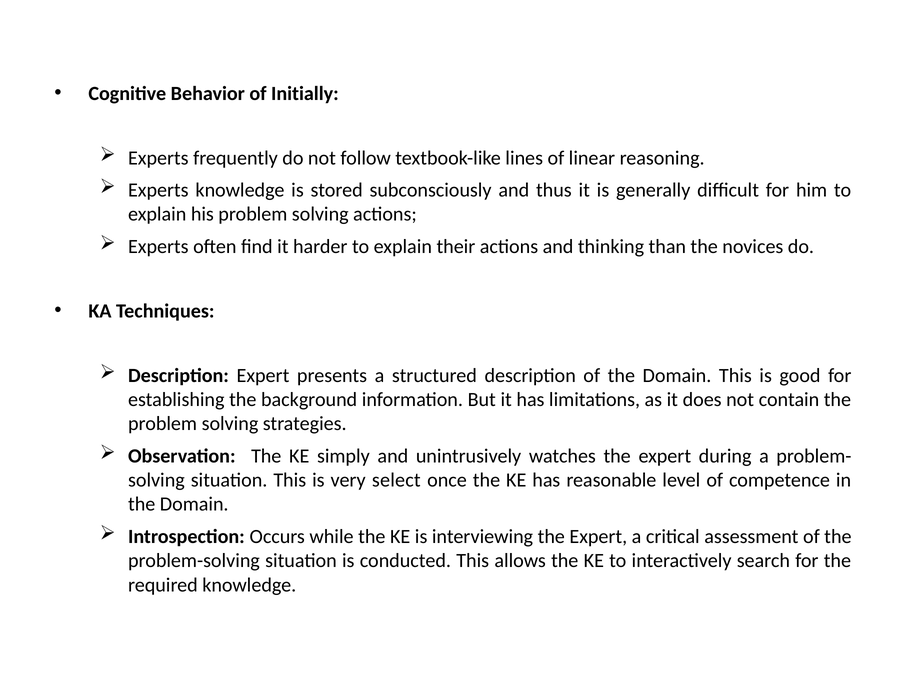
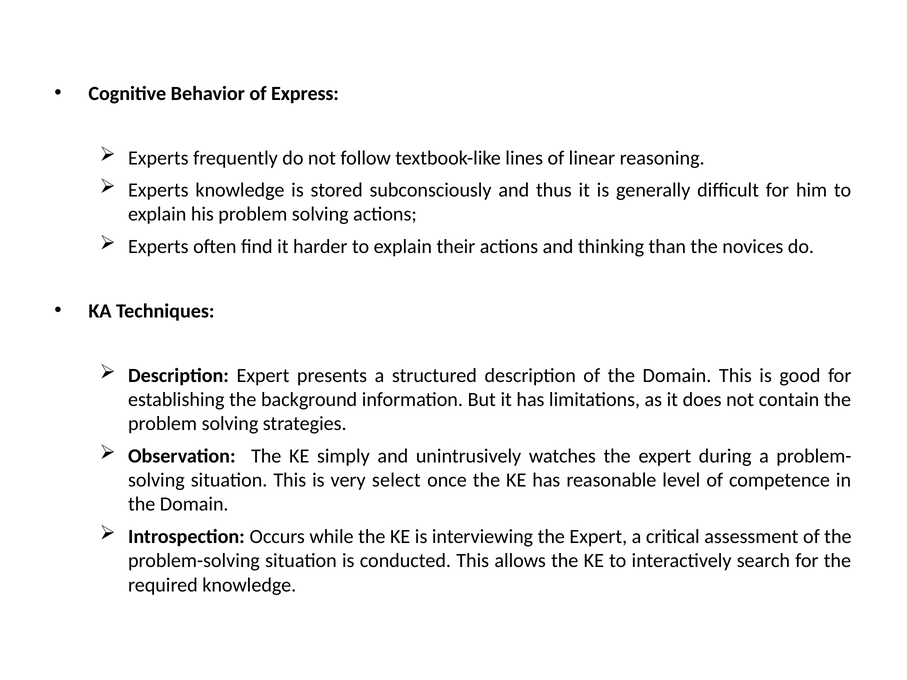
Initially: Initially -> Express
